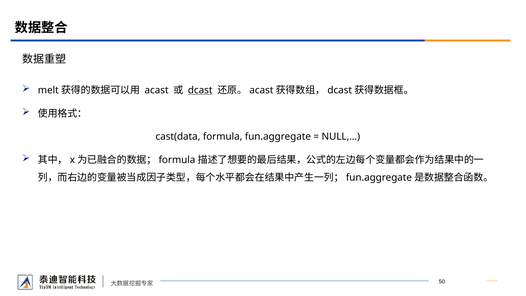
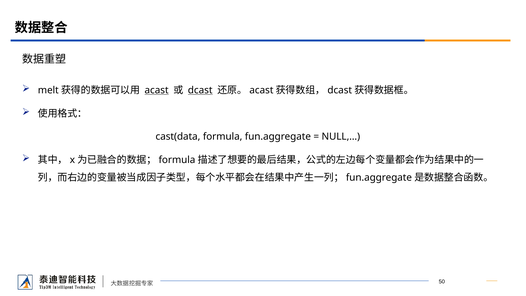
acast underline: none -> present
